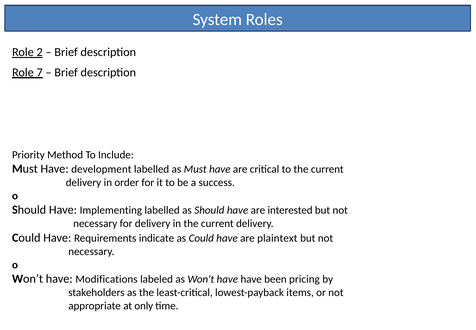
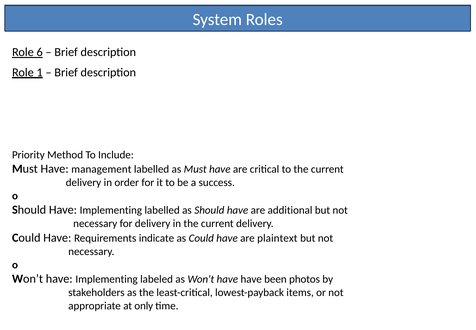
2: 2 -> 6
7: 7 -> 1
development: development -> management
interested: interested -> additional
Won’t have Modifications: Modifications -> Implementing
pricing: pricing -> photos
